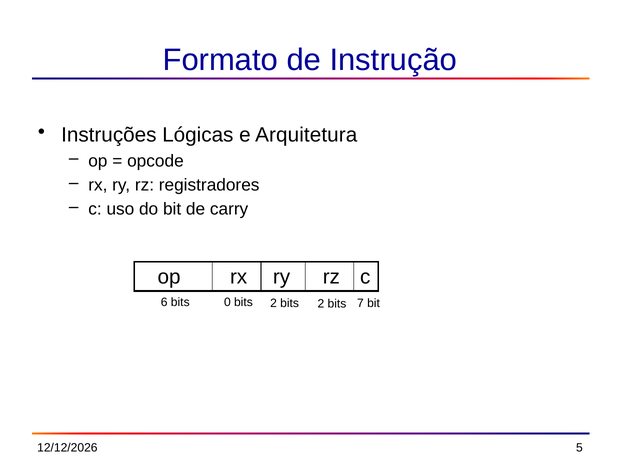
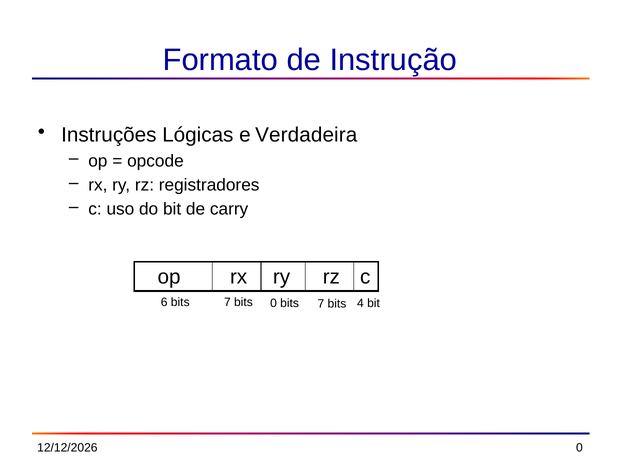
Arquitetura: Arquitetura -> Verdadeira
6 bits 0: 0 -> 7
2 at (274, 303): 2 -> 0
2 at (321, 304): 2 -> 7
7: 7 -> 4
5 at (579, 448): 5 -> 0
